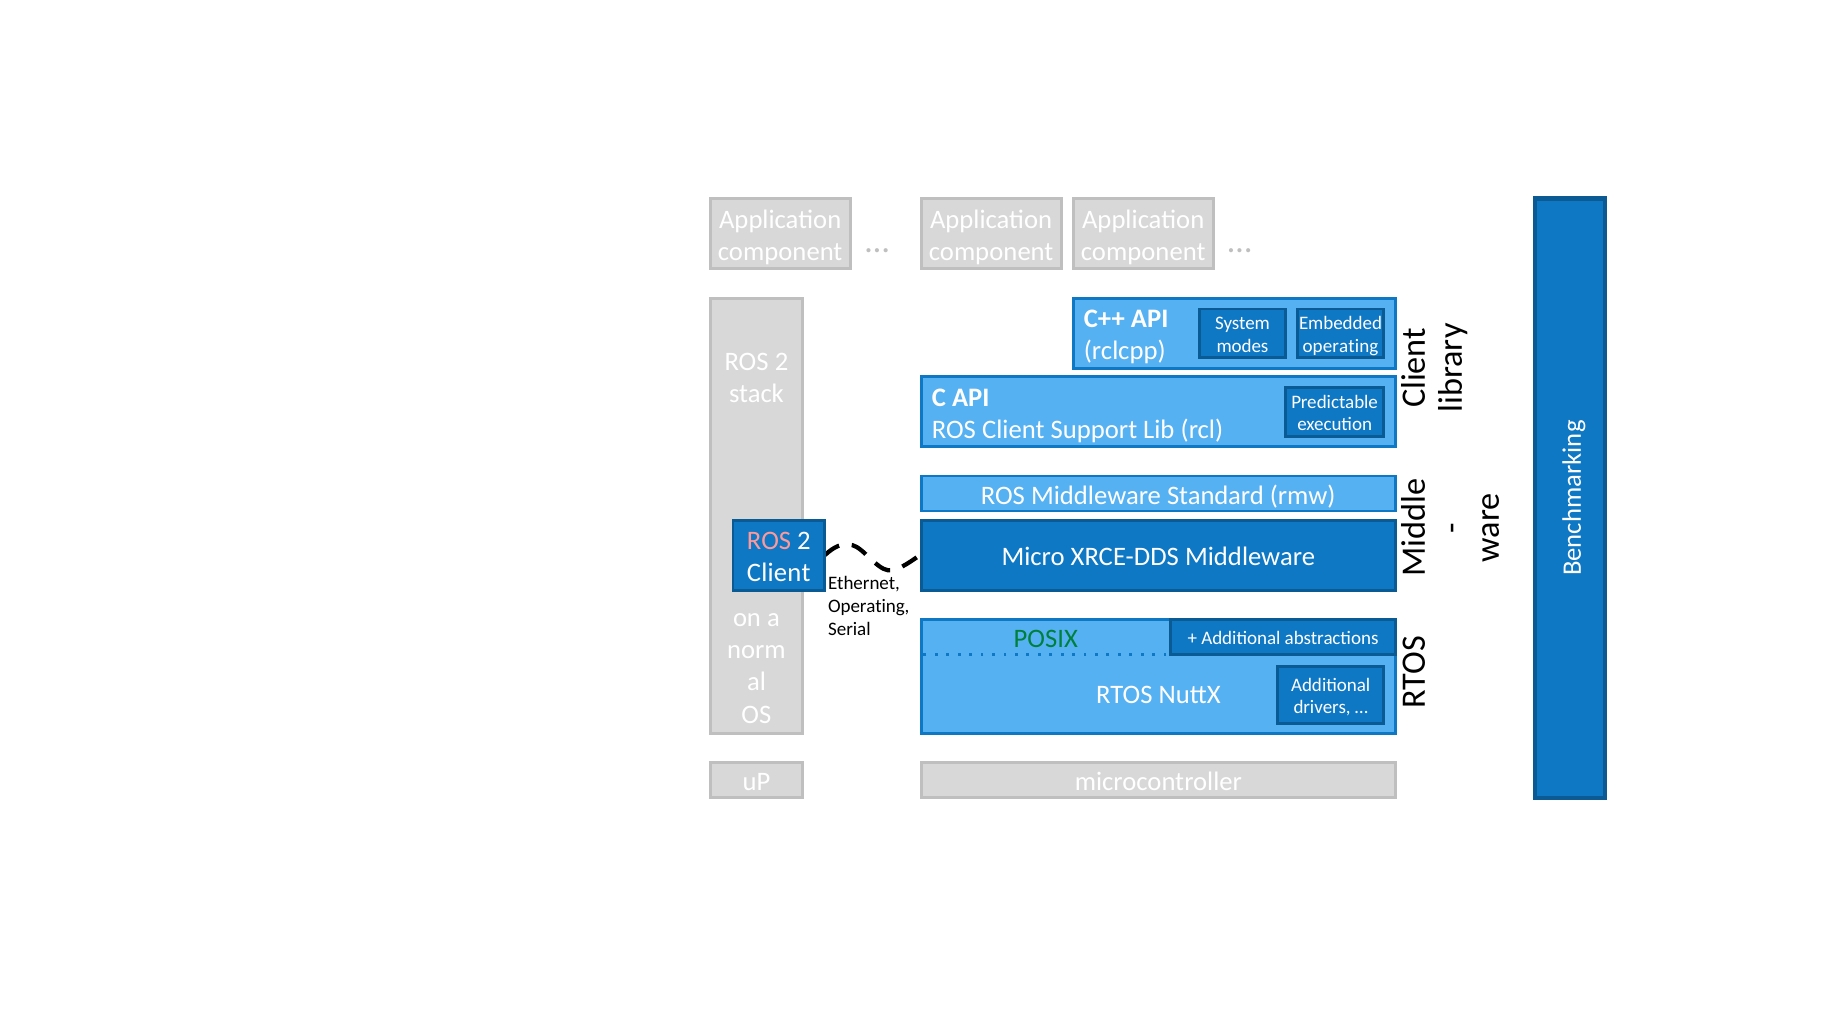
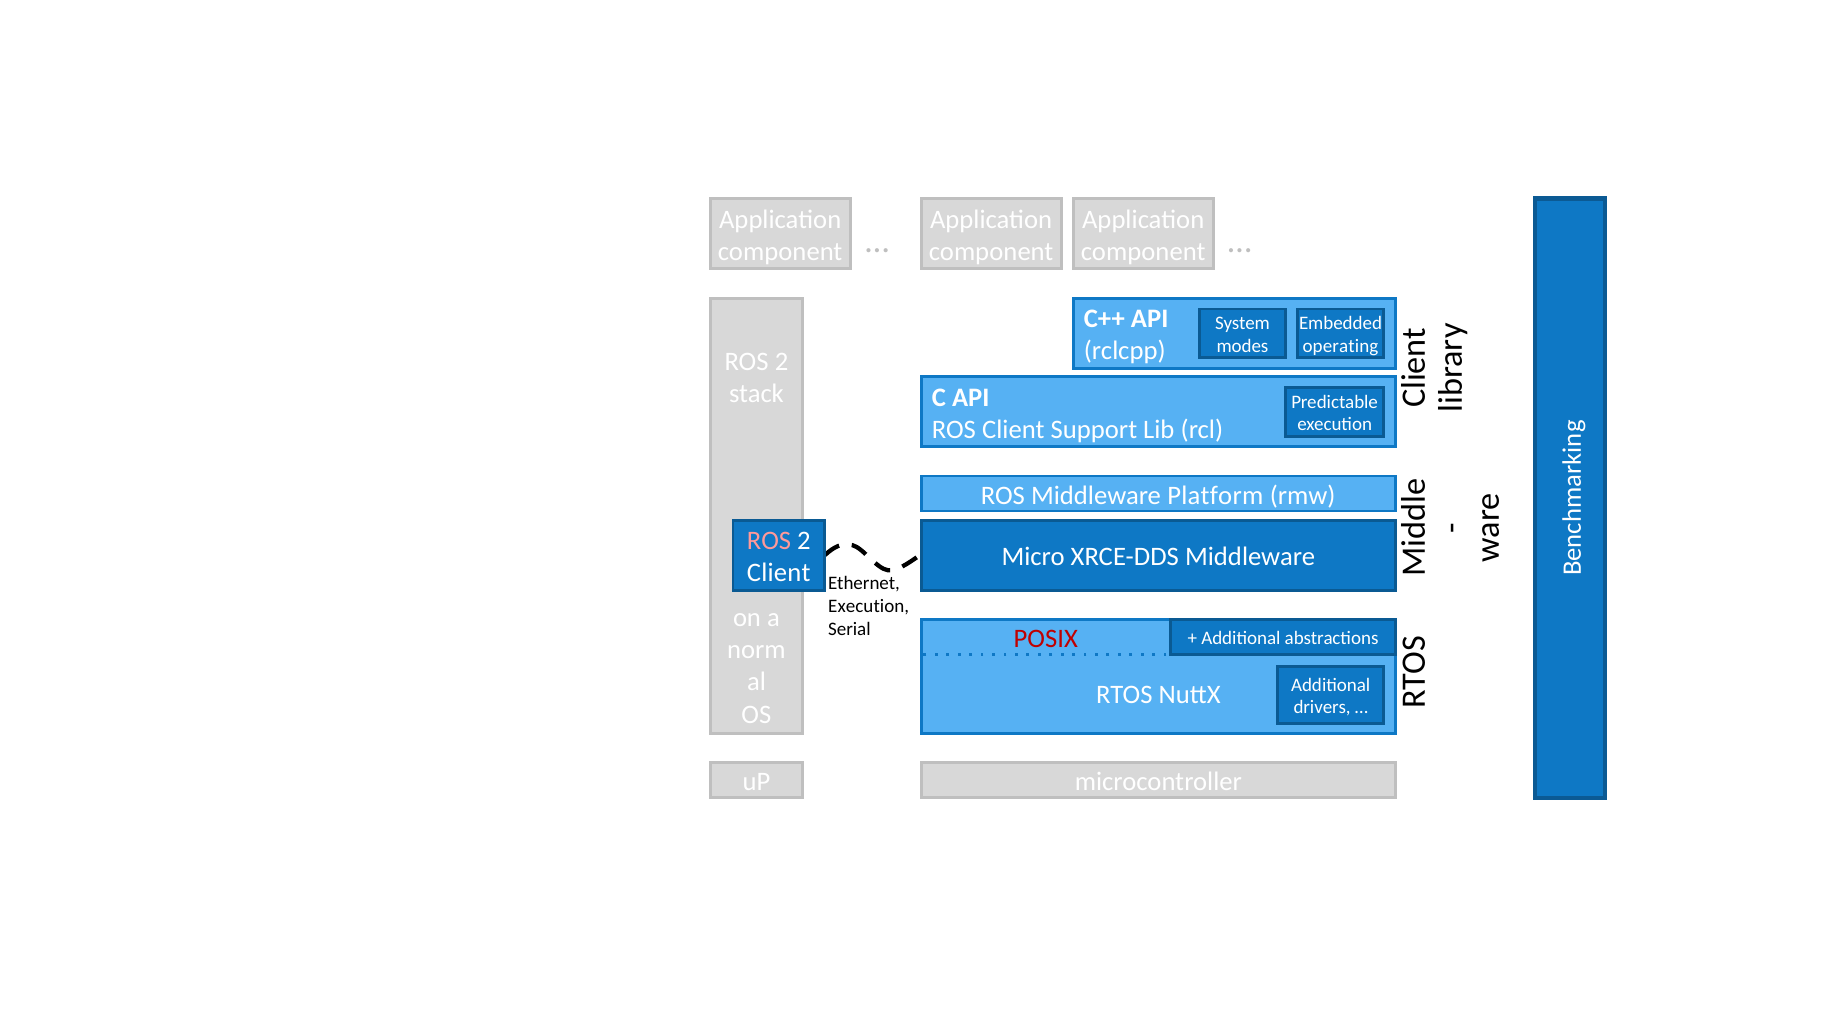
Standard: Standard -> Platform
Operating at (869, 606): Operating -> Execution
POSIX colour: green -> red
